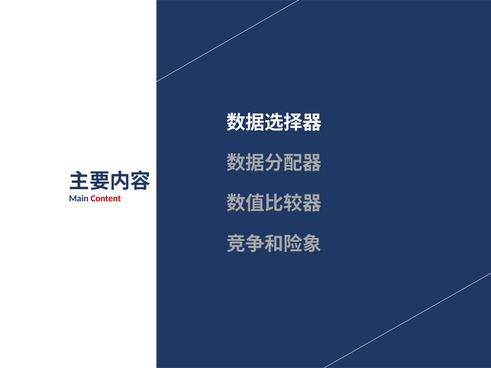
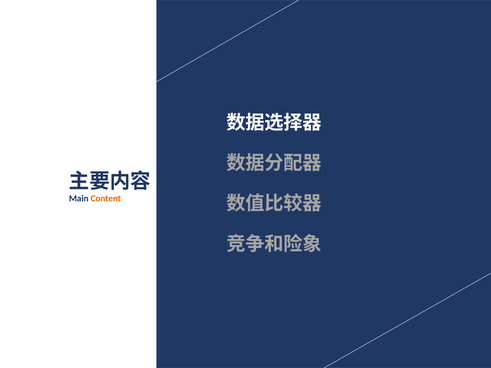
Content colour: red -> orange
